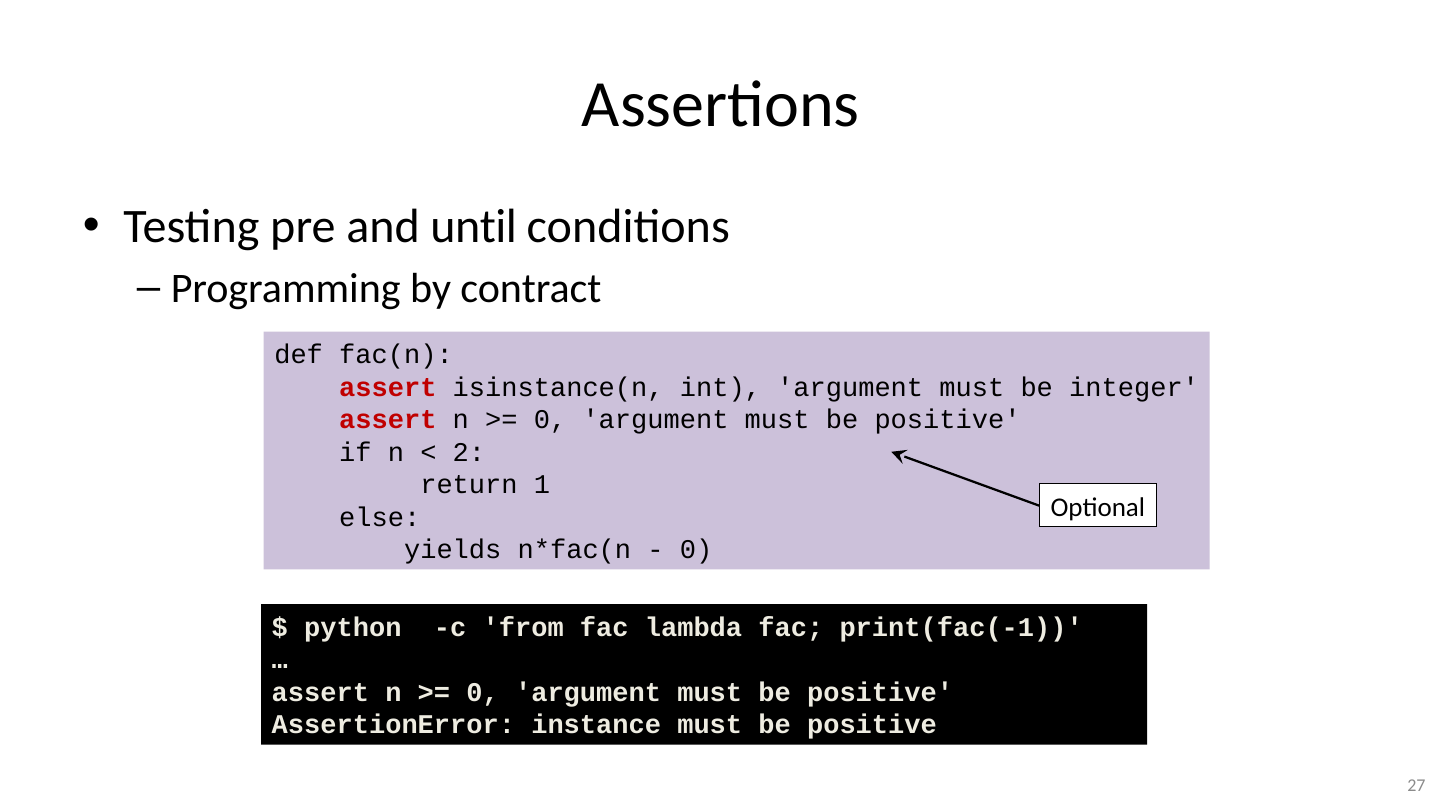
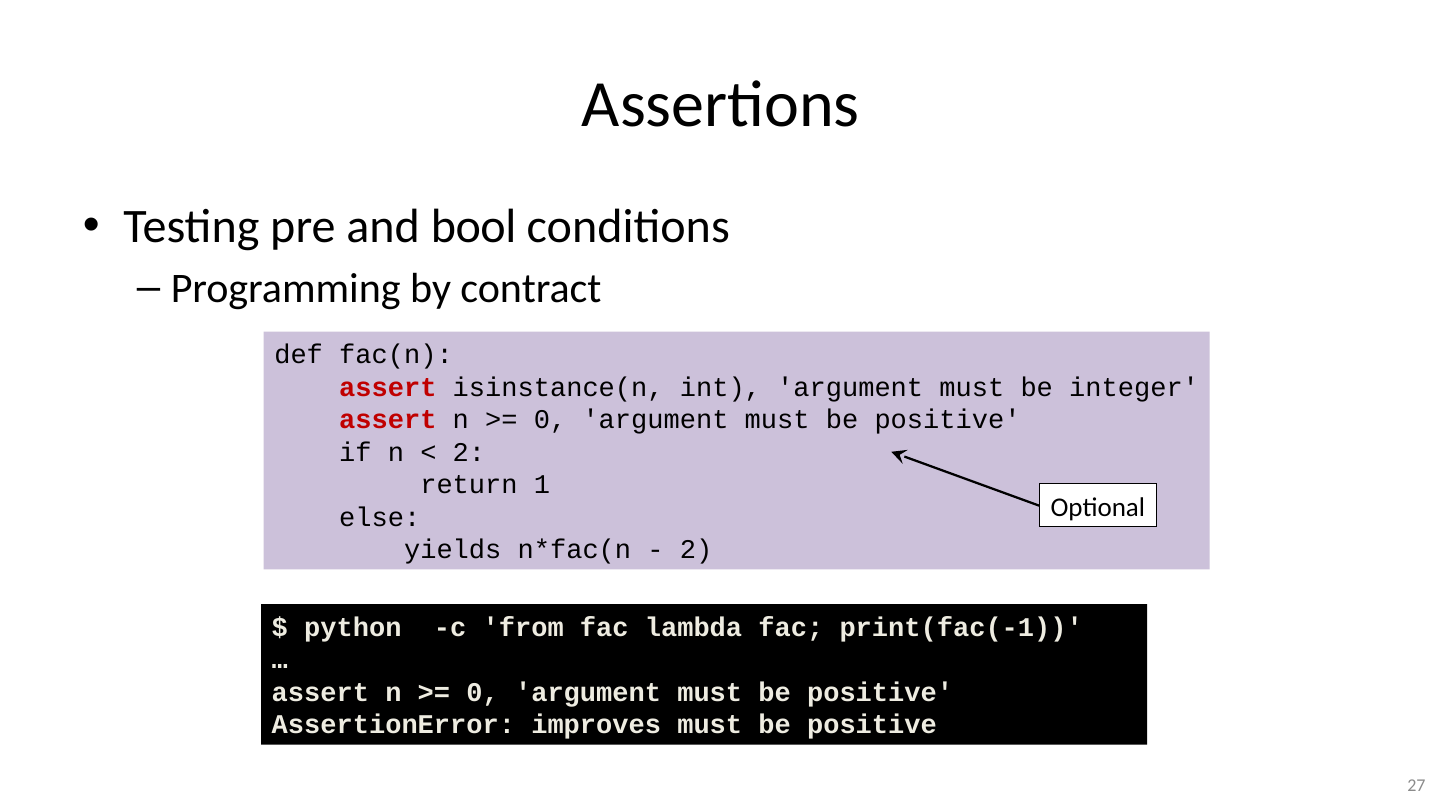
until: until -> bool
0 at (696, 550): 0 -> 2
instance: instance -> improves
